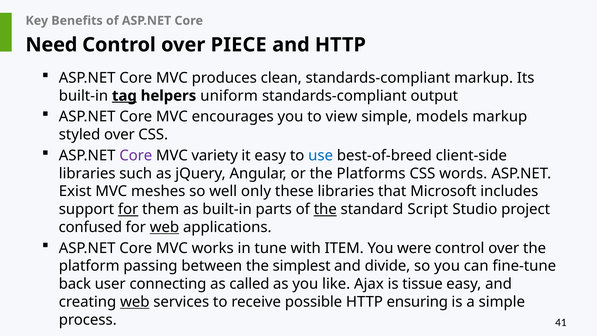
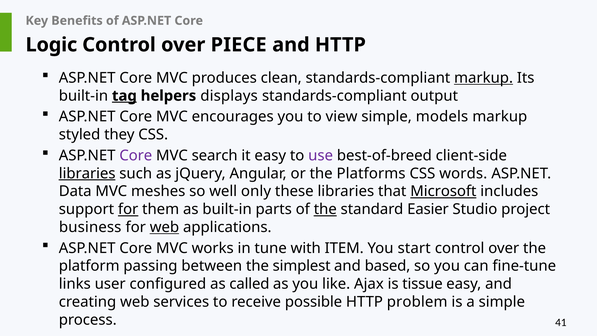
Need: Need -> Logic
markup at (484, 78) underline: none -> present
uniform: uniform -> displays
styled over: over -> they
variety: variety -> search
use colour: blue -> purple
libraries at (87, 173) underline: none -> present
Exist: Exist -> Data
Microsoft underline: none -> present
Script: Script -> Easier
confused: confused -> business
were: were -> start
divide: divide -> based
back: back -> links
connecting: connecting -> configured
web at (135, 302) underline: present -> none
ensuring: ensuring -> problem
